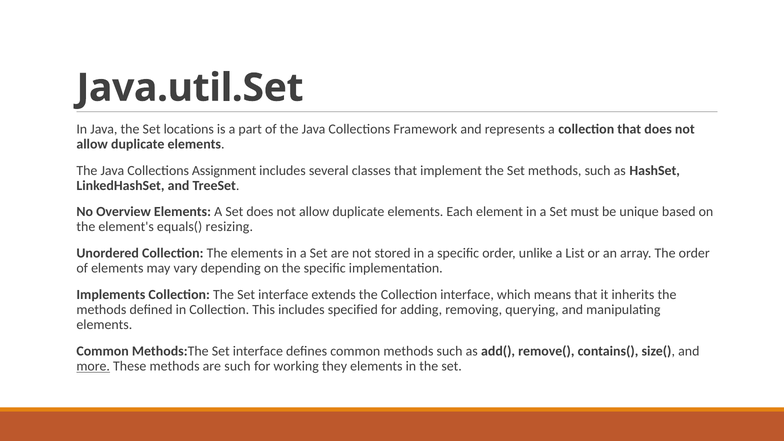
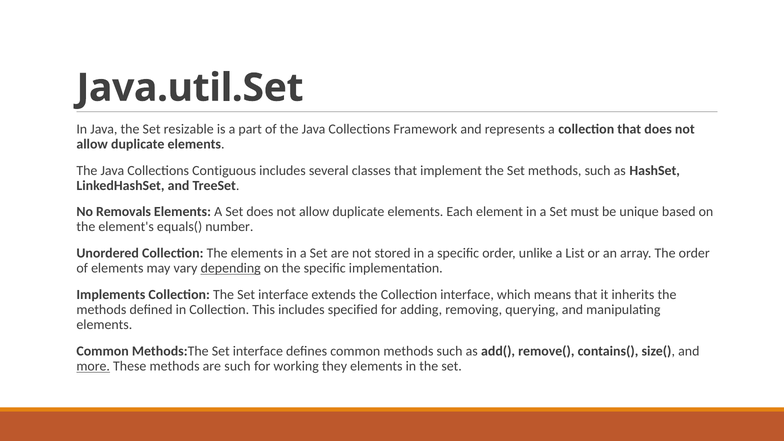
locations: locations -> resizable
Assignment: Assignment -> Contiguous
Overview: Overview -> Removals
resizing: resizing -> number
depending underline: none -> present
